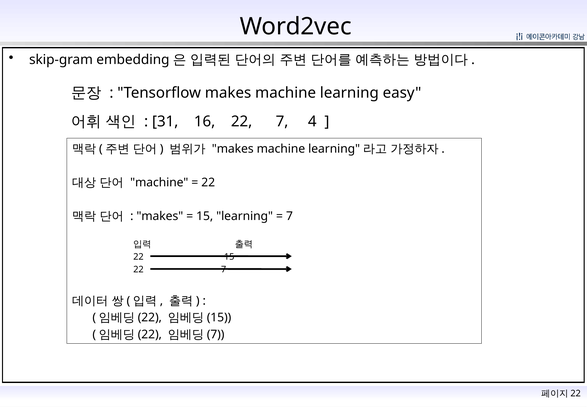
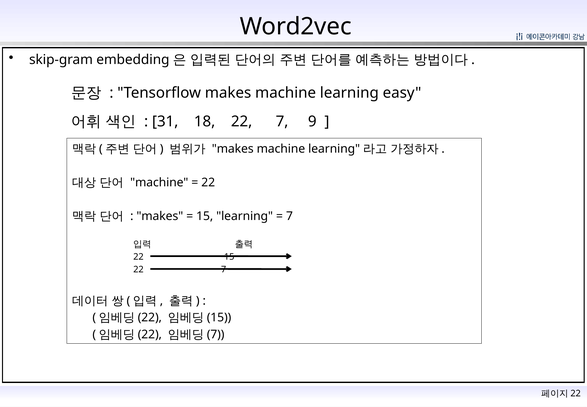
16: 16 -> 18
4: 4 -> 9
